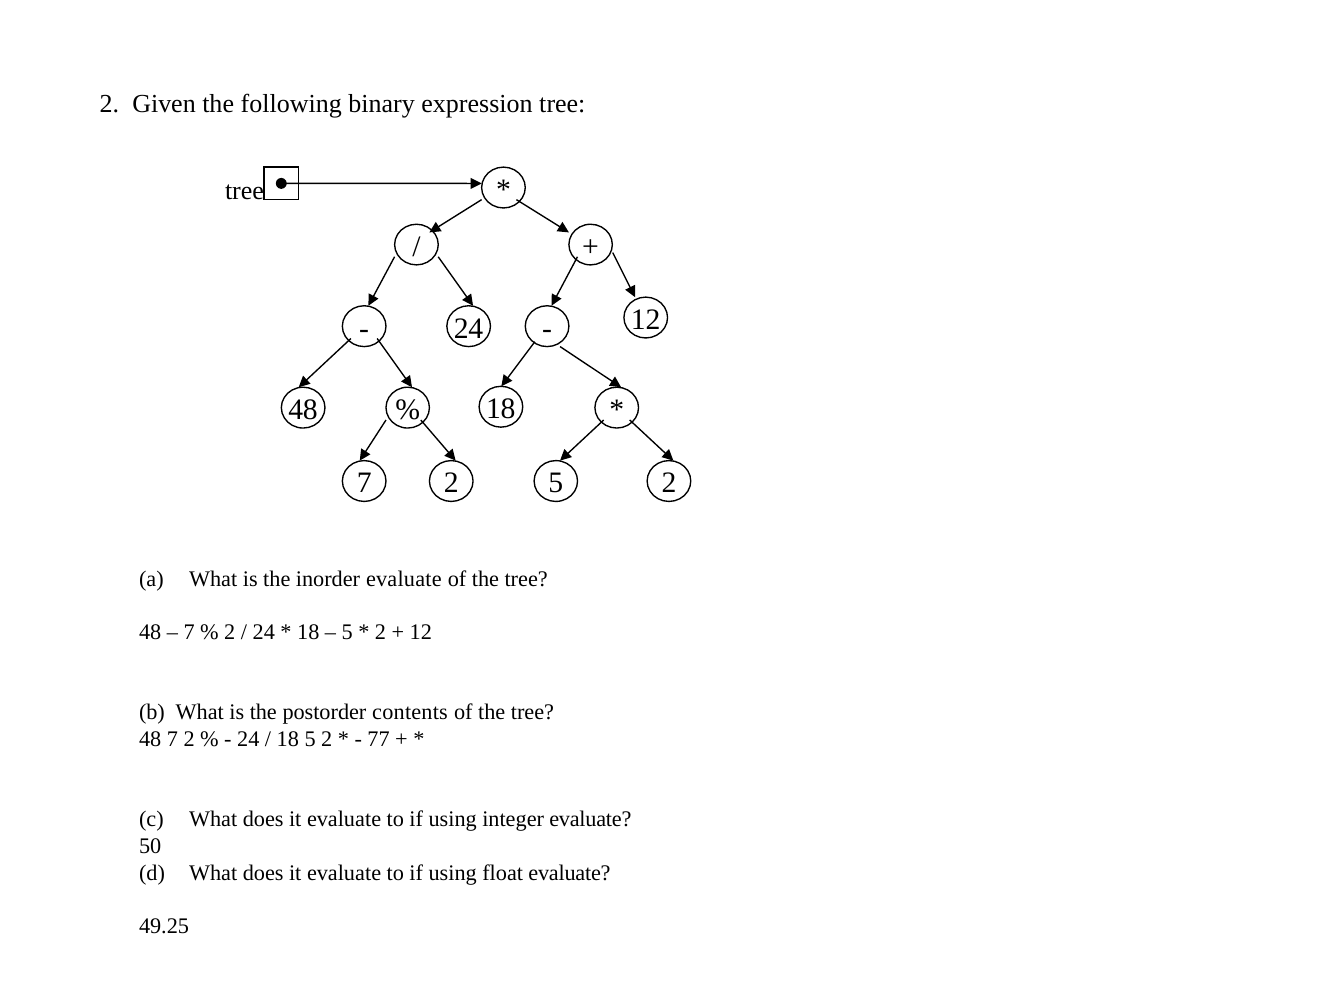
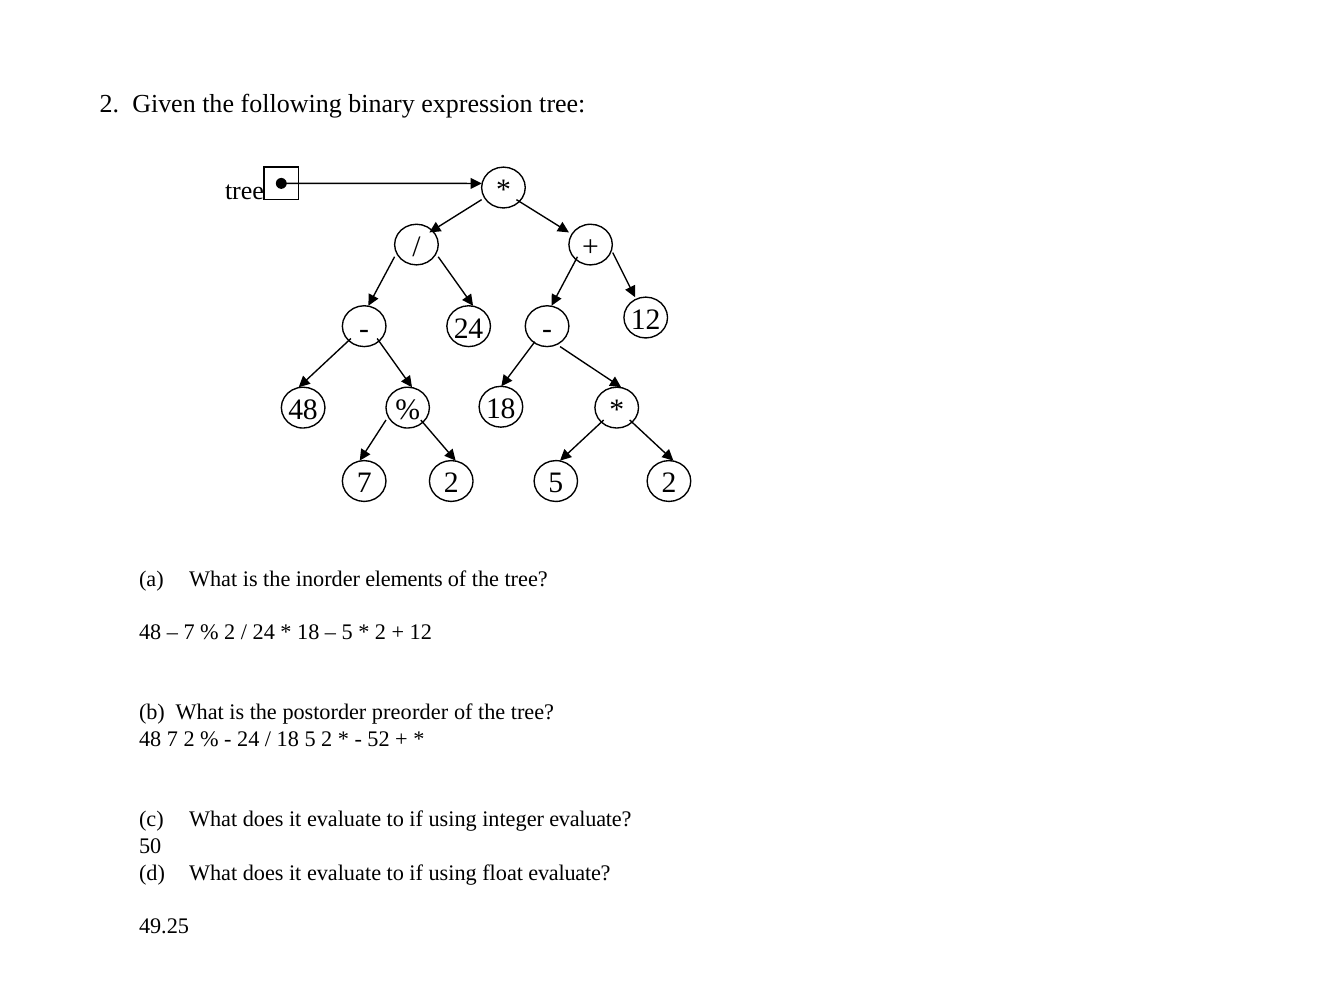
inorder evaluate: evaluate -> elements
contents: contents -> preorder
77: 77 -> 52
